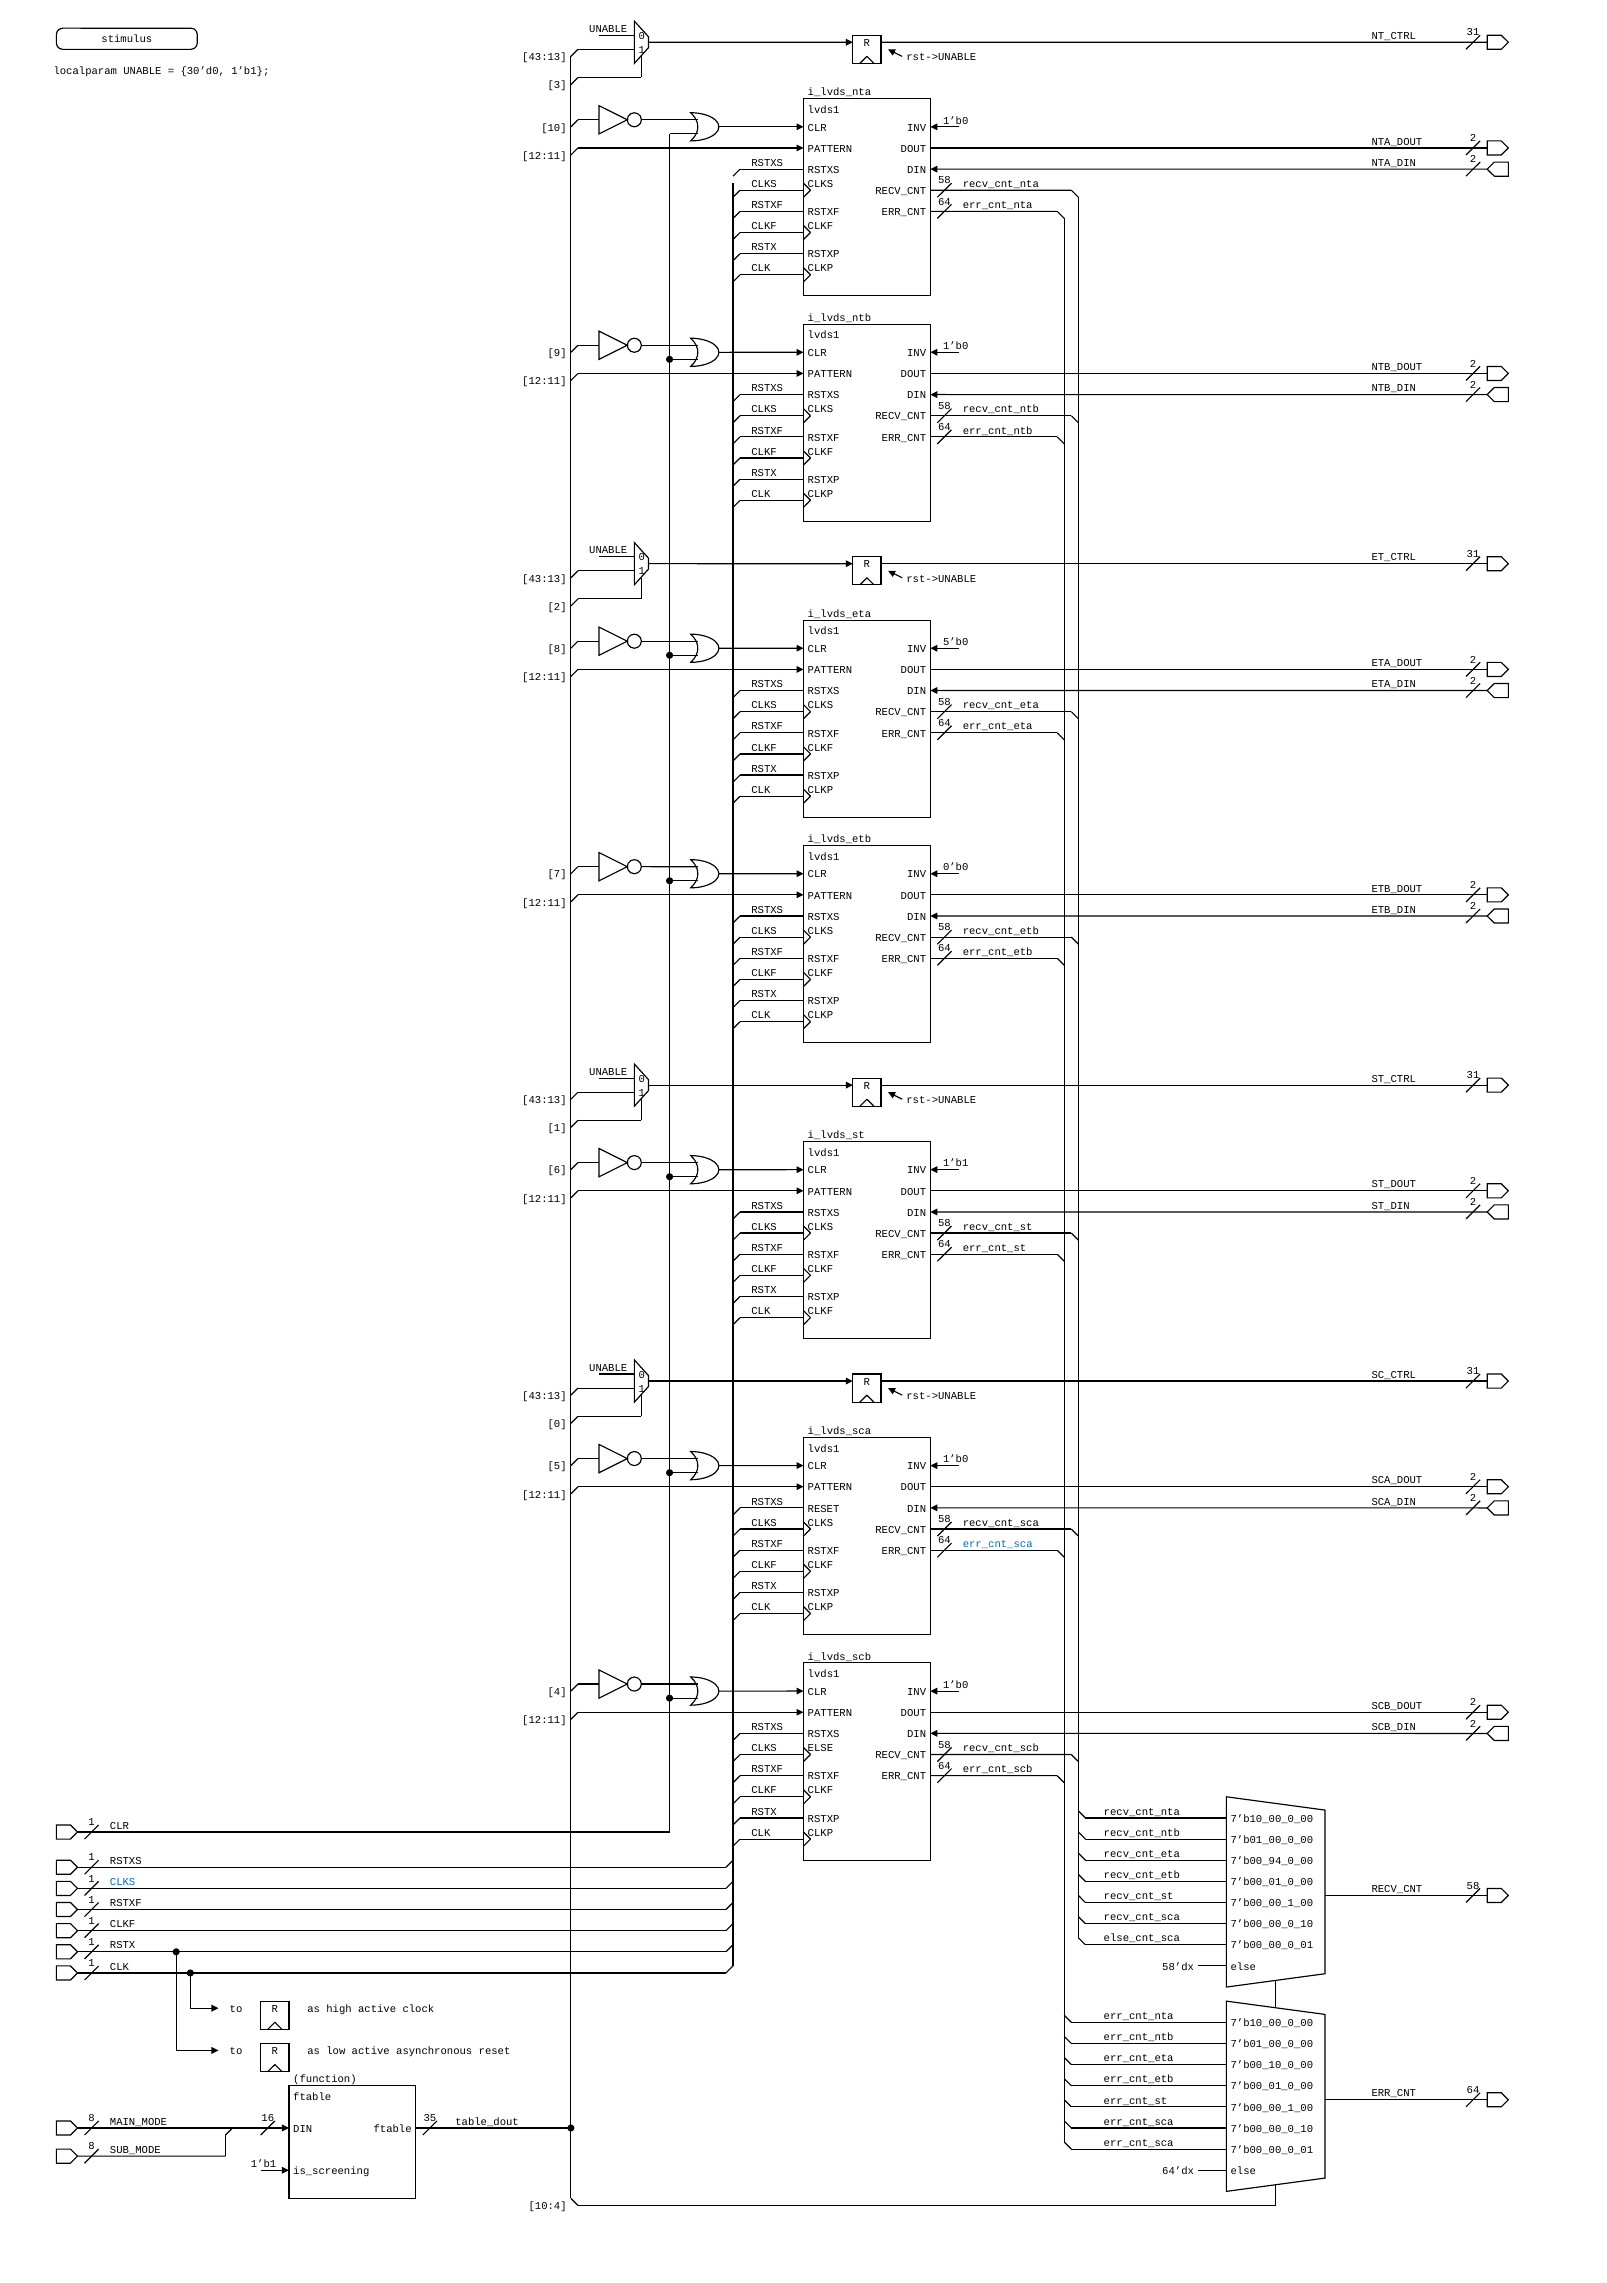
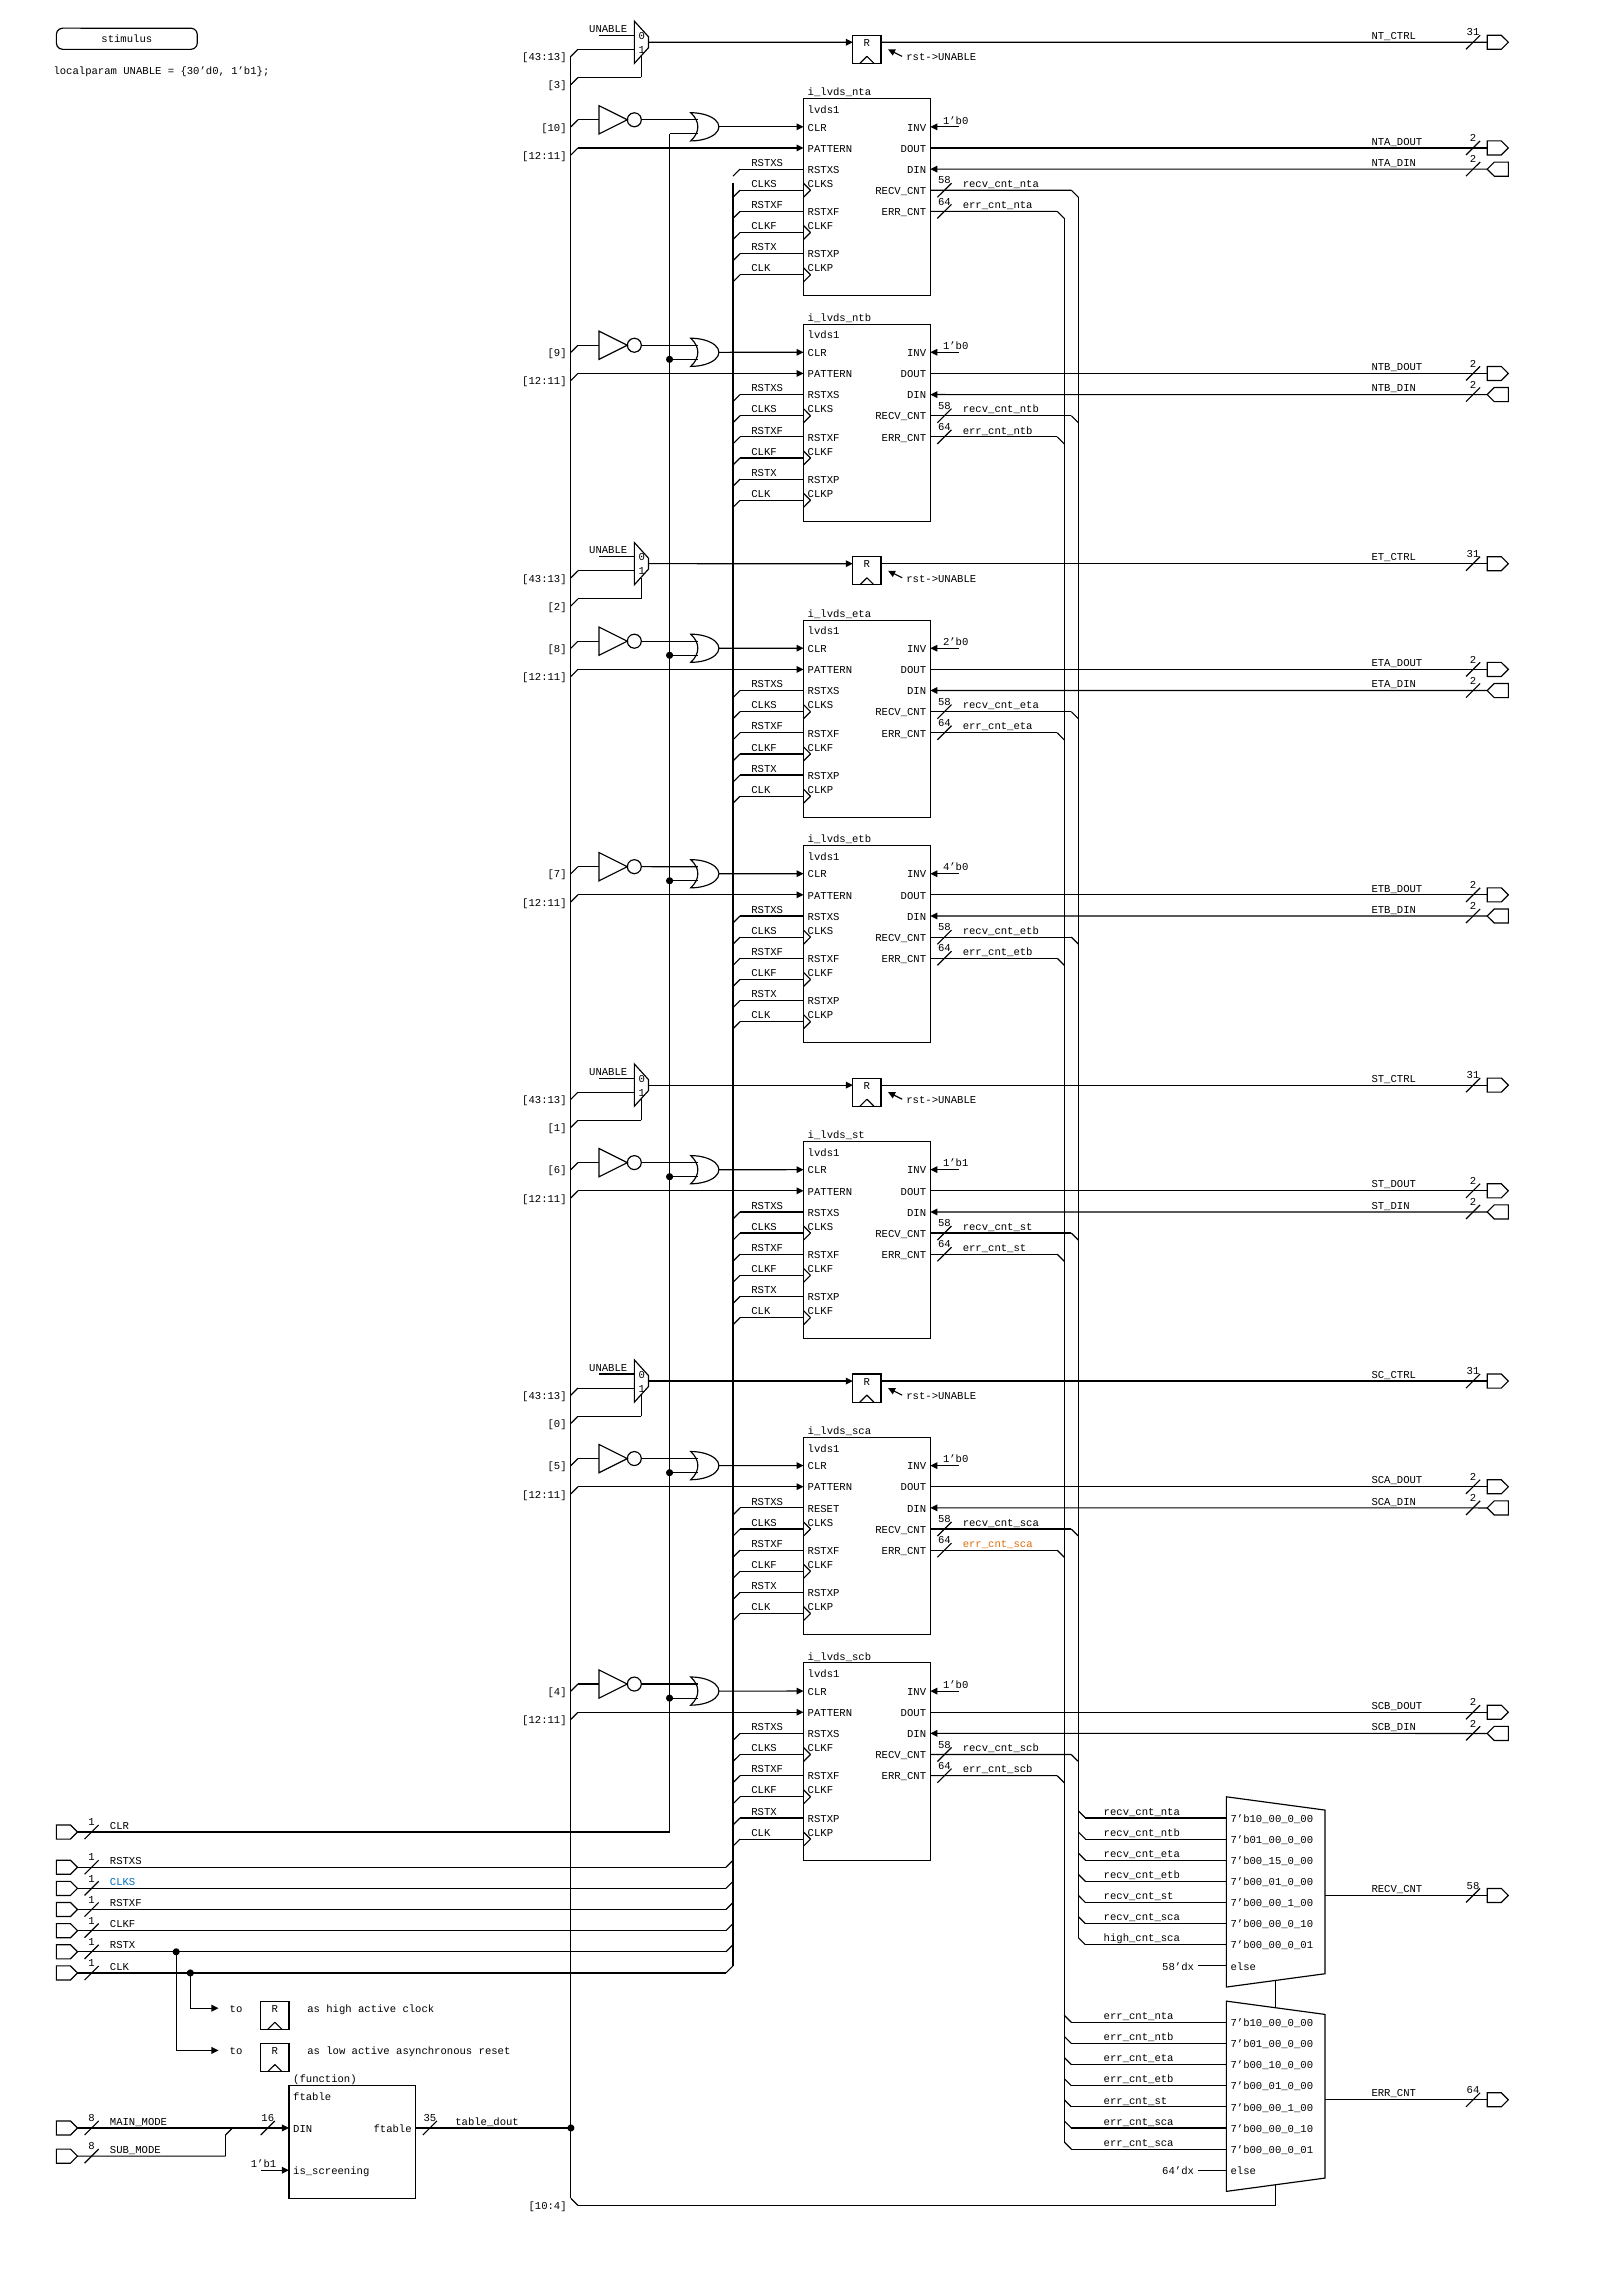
5’b0: 5’b0 -> 2’b0
0’b0: 0’b0 -> 4’b0
err_cnt_sca at (998, 1544) colour: blue -> orange
ELSE at (820, 1749): ELSE -> CLKF
7’b00_94_0_00: 7’b00_94_0_00 -> 7’b00_15_0_00
else_cnt_sca: else_cnt_sca -> high_cnt_sca
